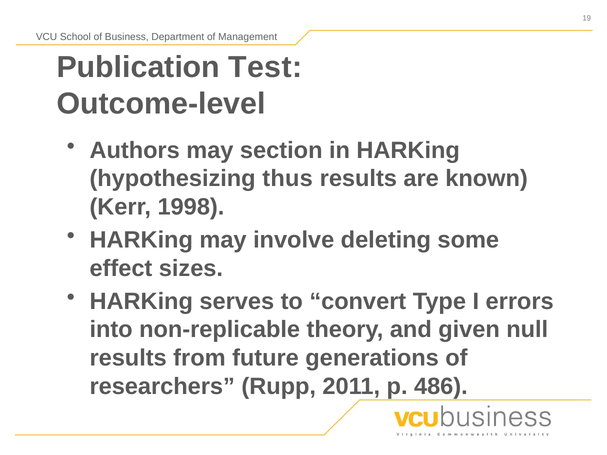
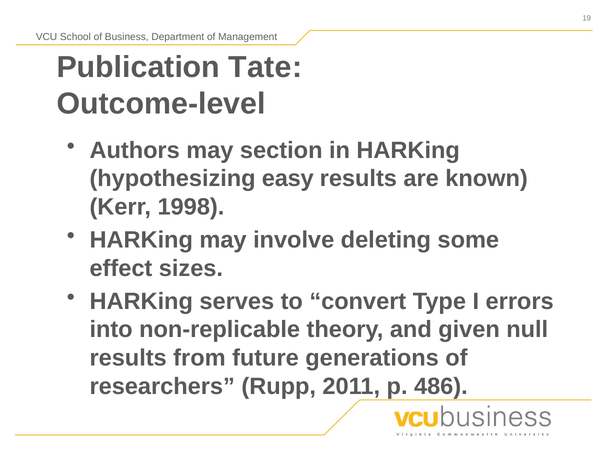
Test: Test -> Tate
thus: thus -> easy
